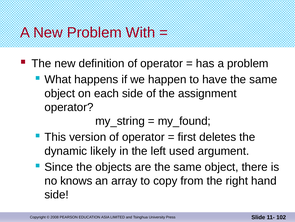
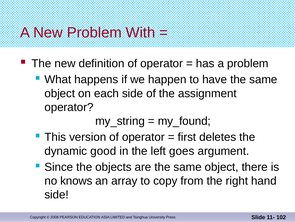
likely: likely -> good
used: used -> goes
